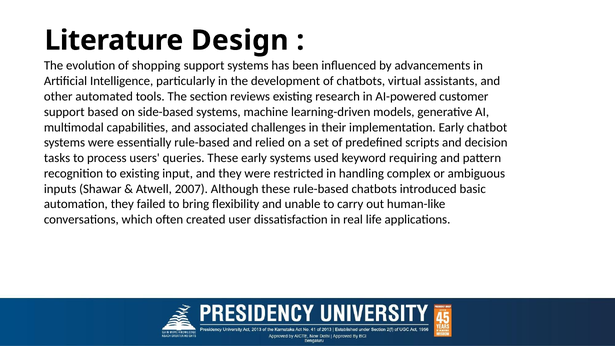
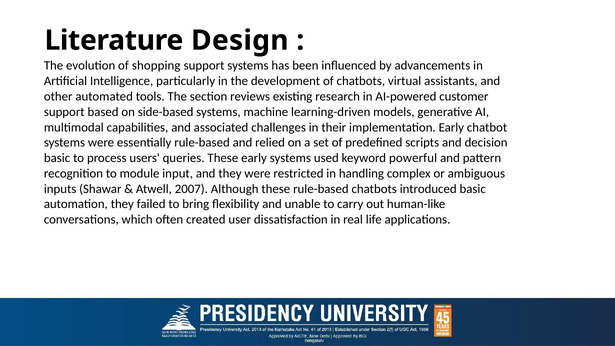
tasks at (57, 158): tasks -> basic
requiring: requiring -> powerful
to existing: existing -> module
